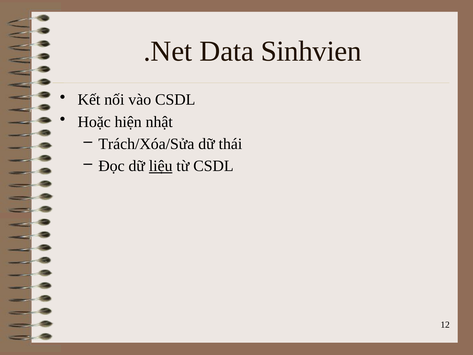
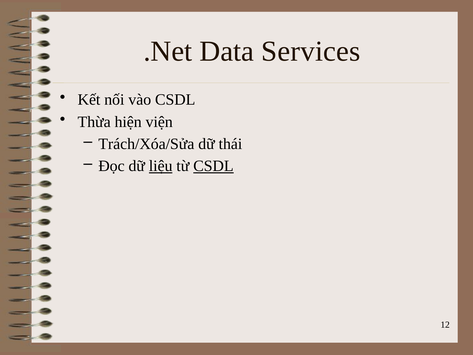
Sinhvien: Sinhvien -> Services
Hoặc: Hoặc -> Thừa
nhật: nhật -> viện
CSDL at (213, 166) underline: none -> present
